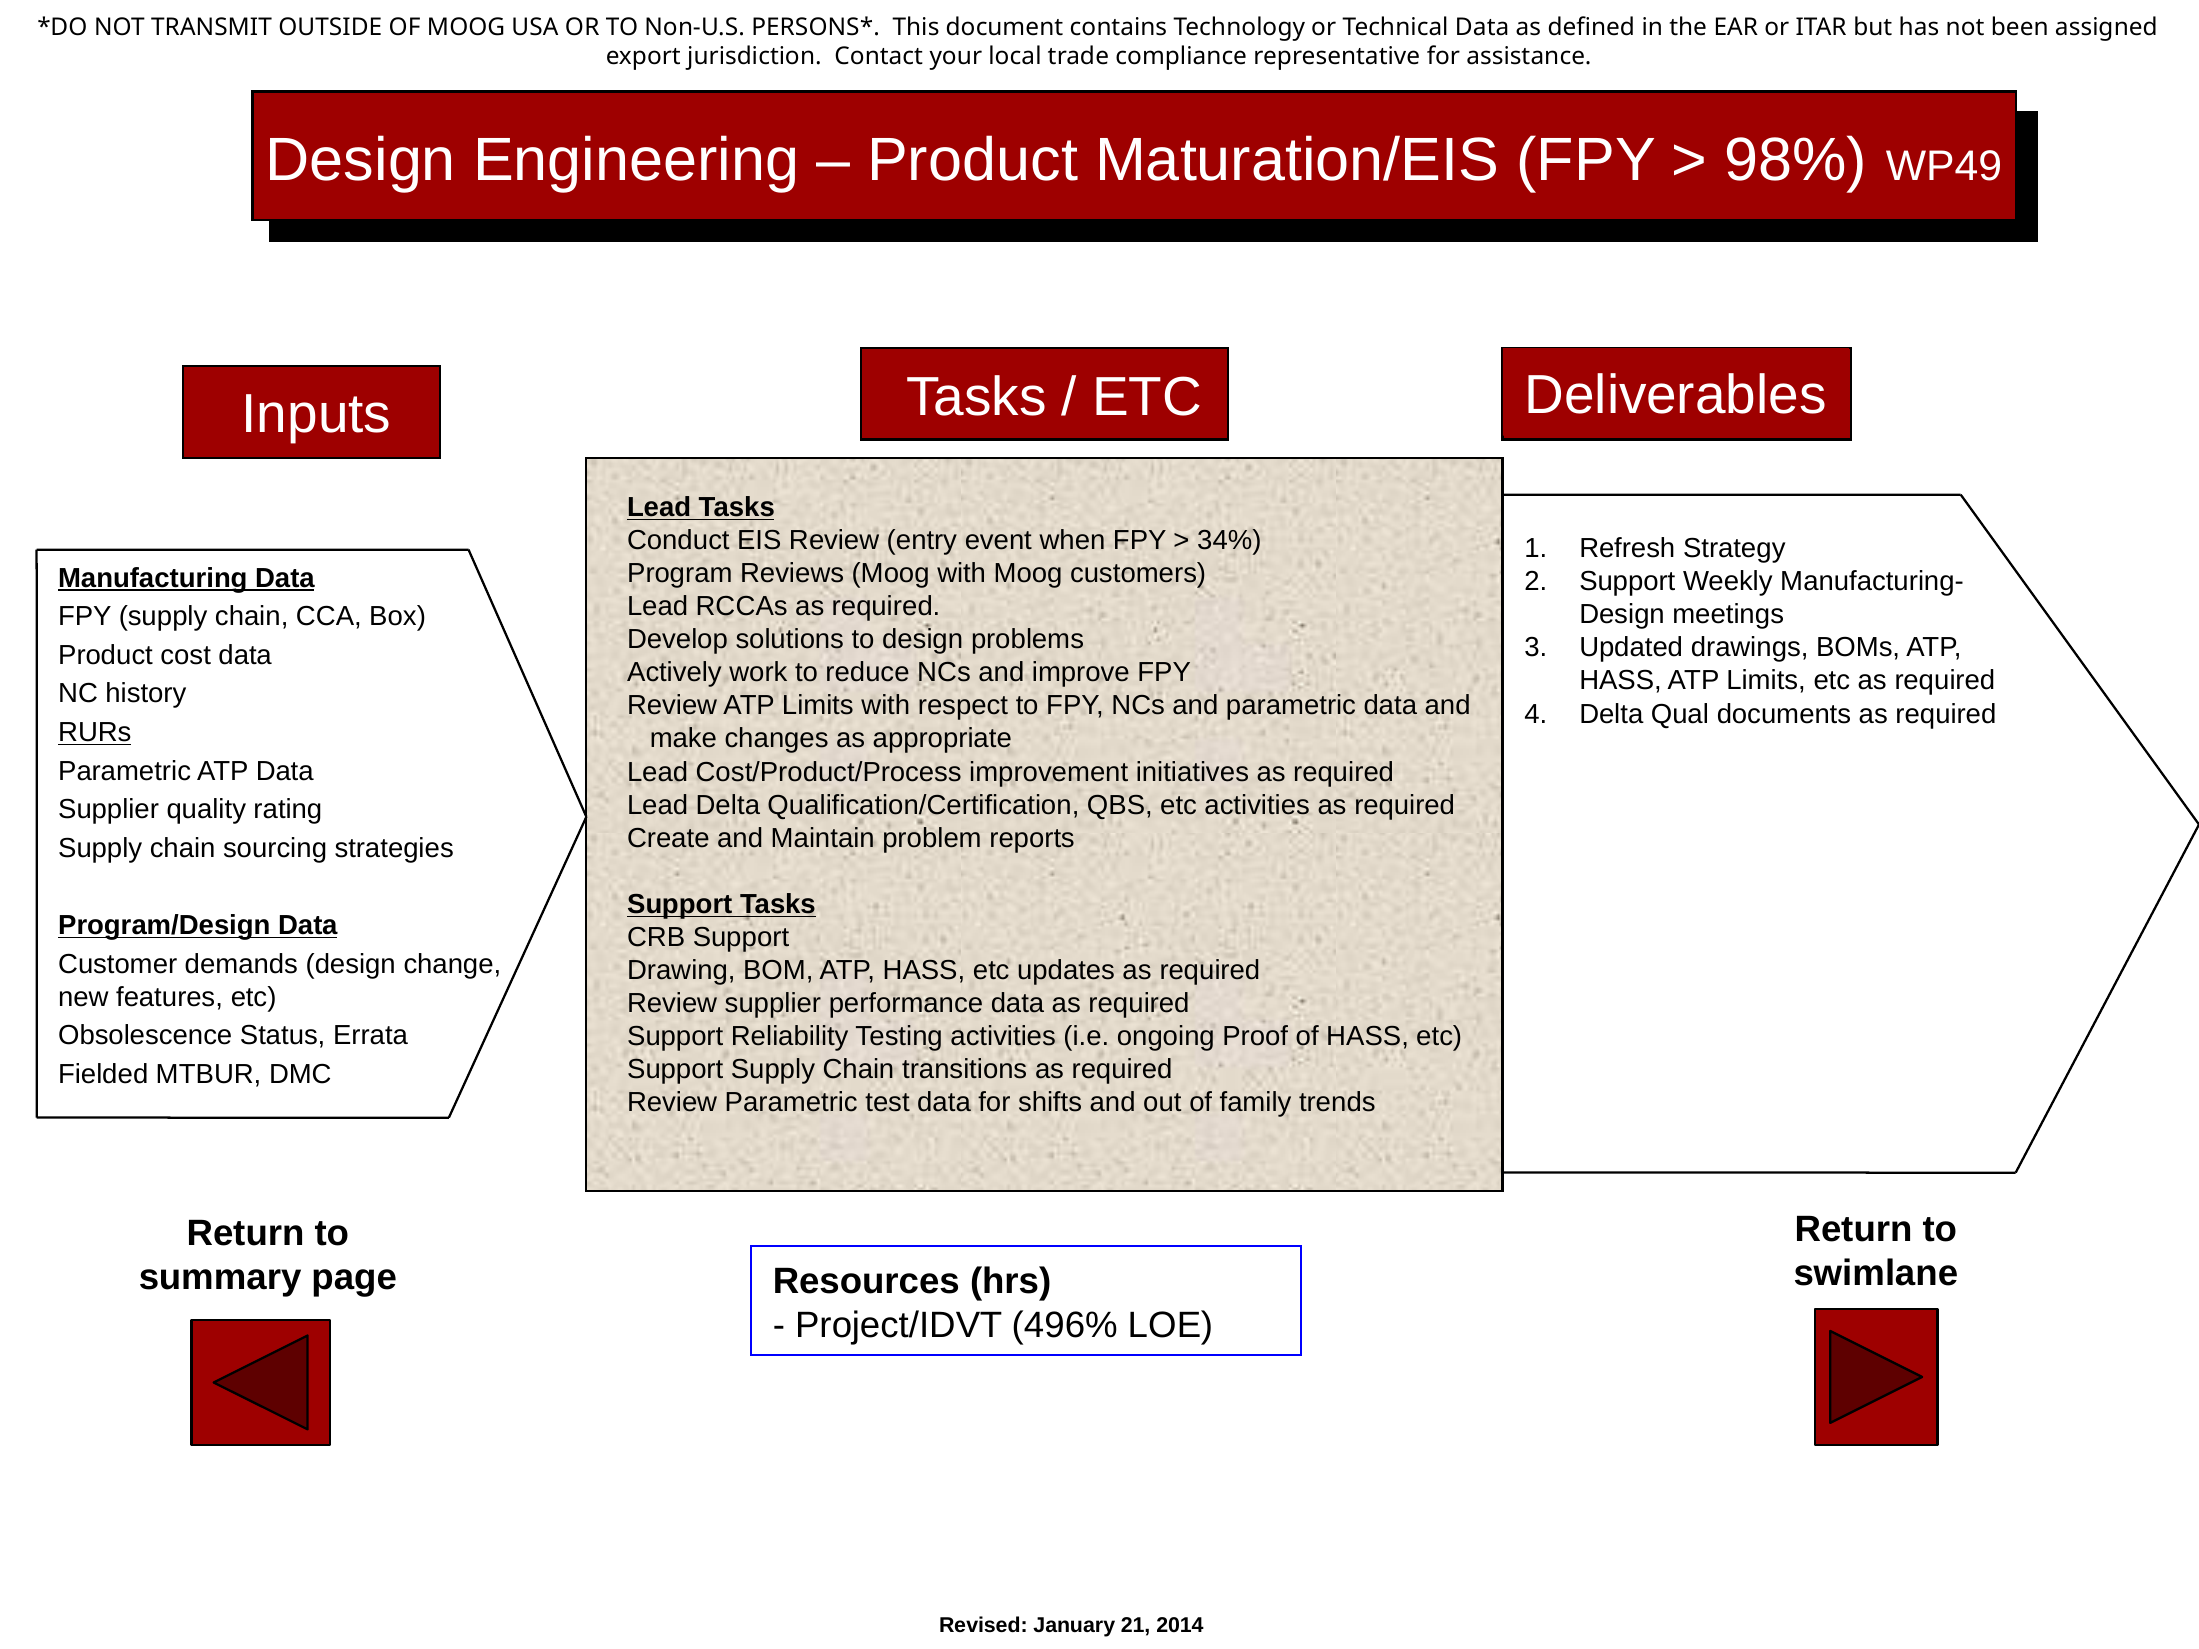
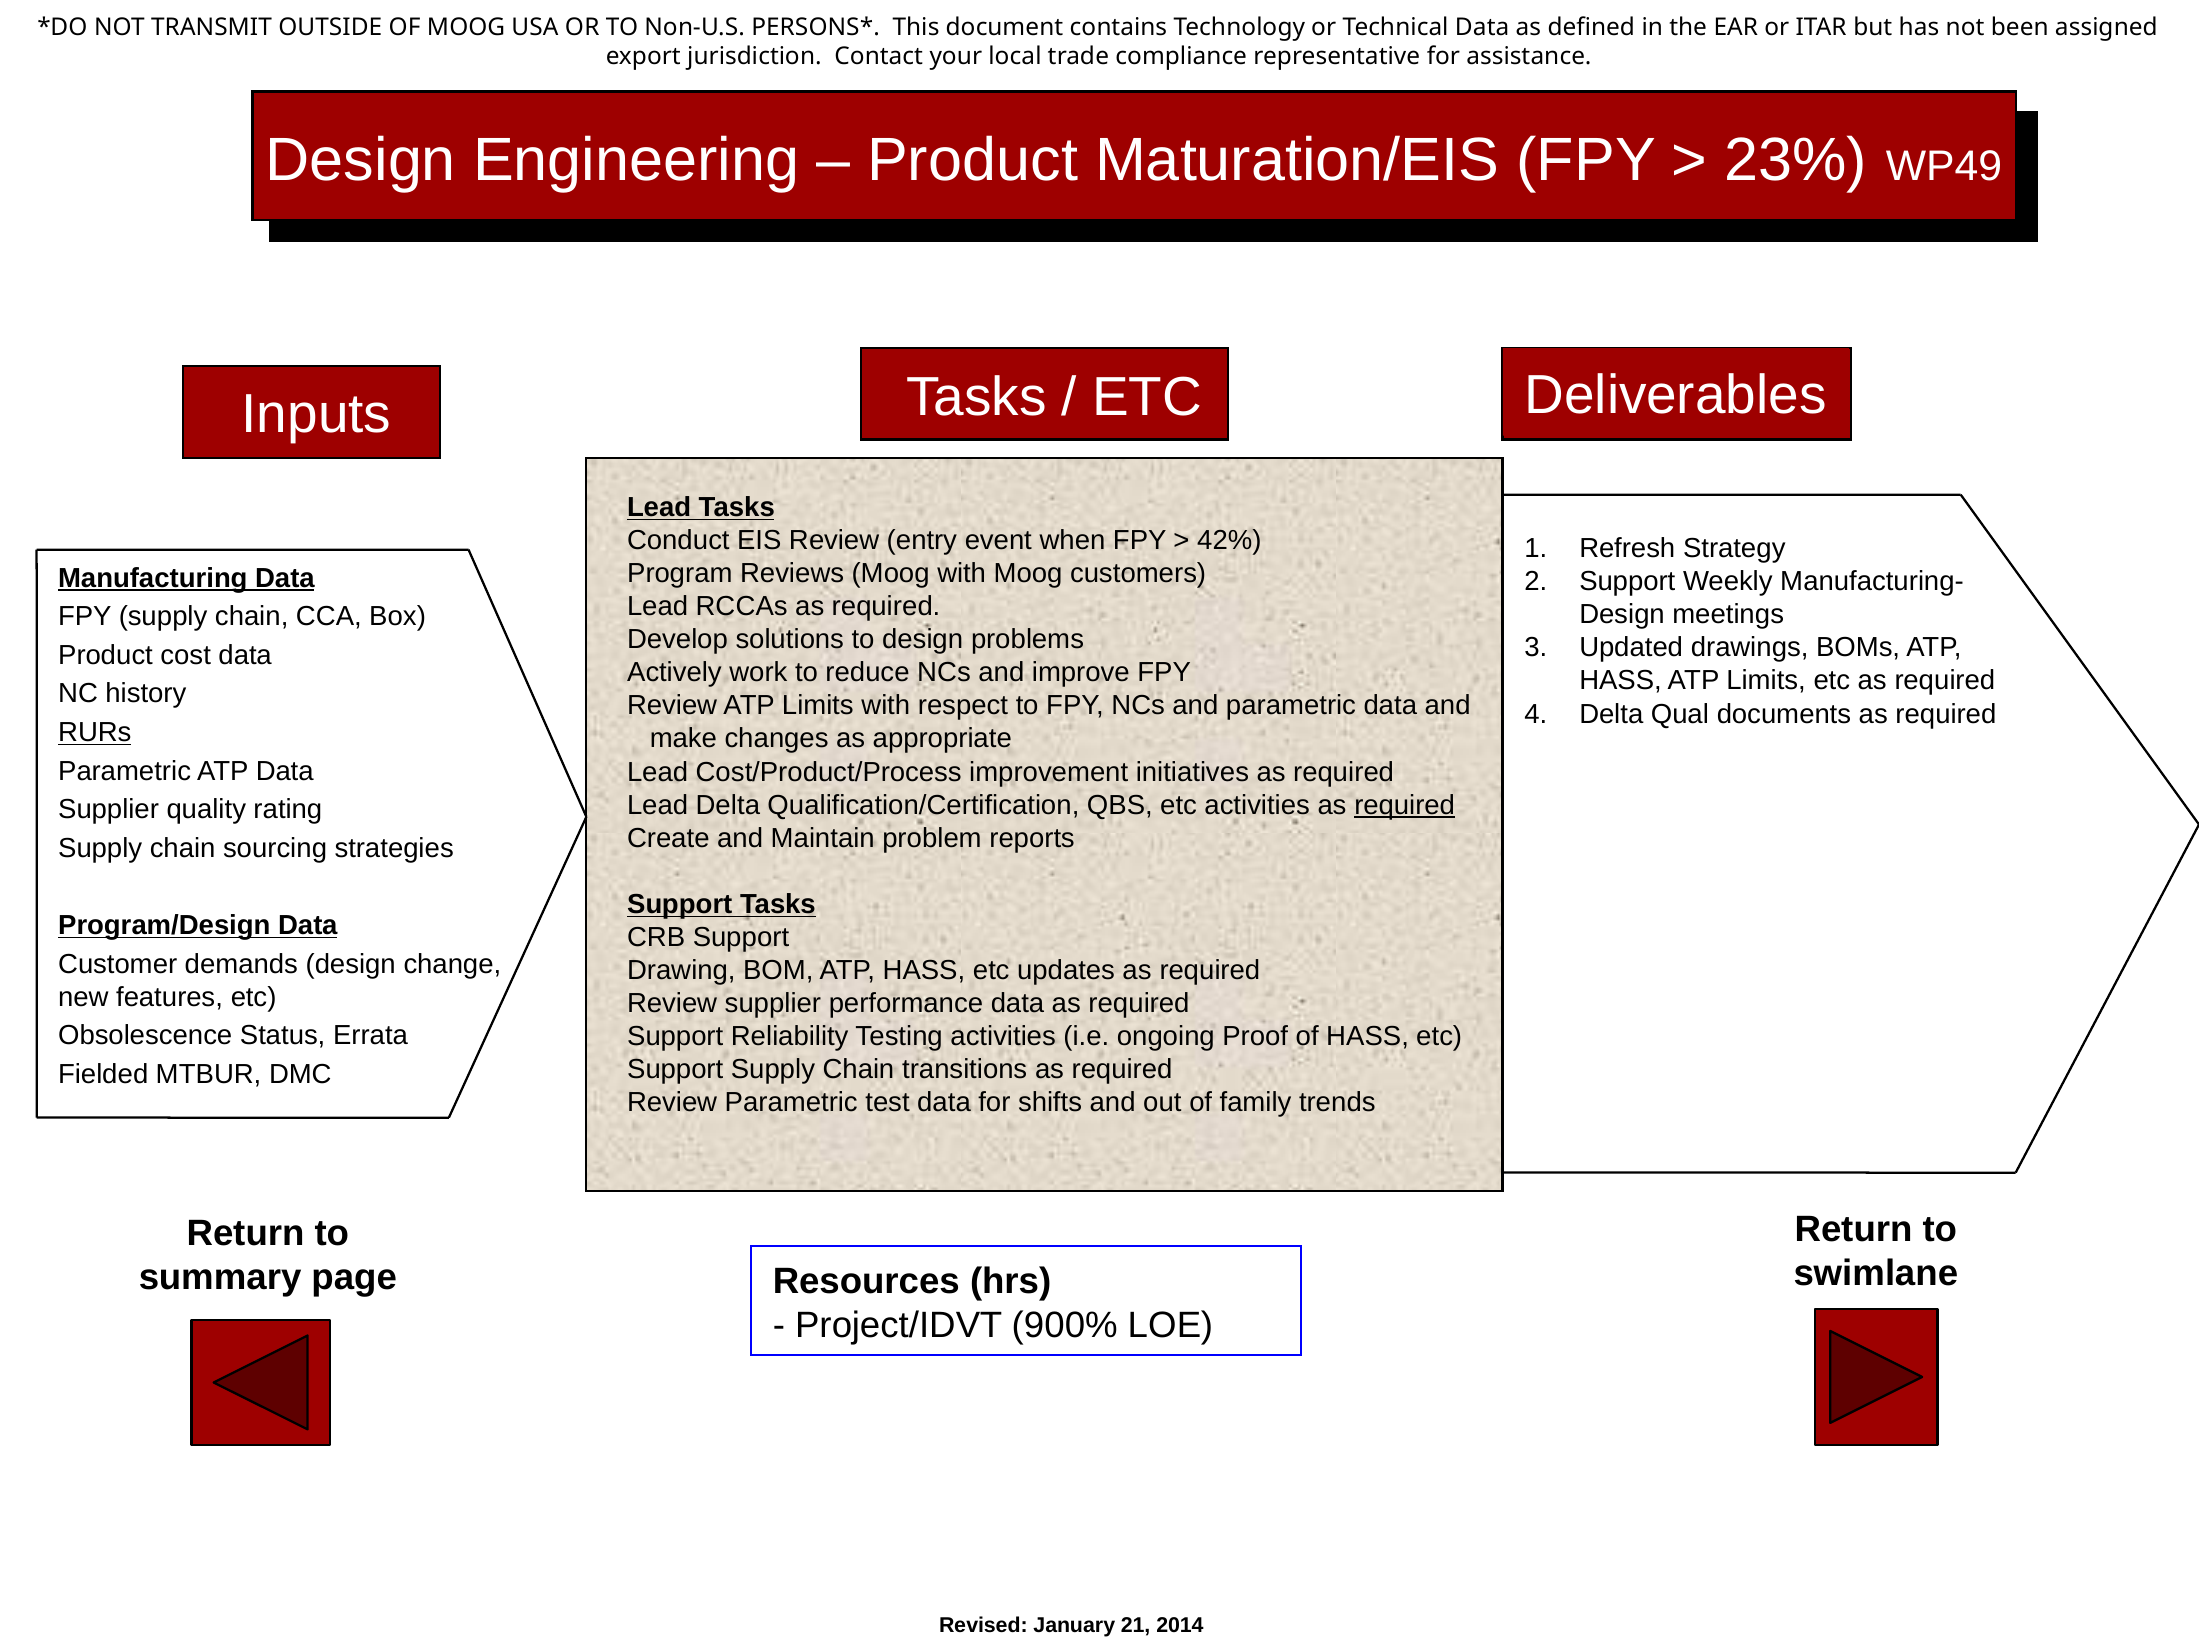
98%: 98% -> 23%
34%: 34% -> 42%
required at (1405, 805) underline: none -> present
496%: 496% -> 900%
